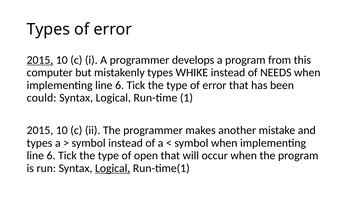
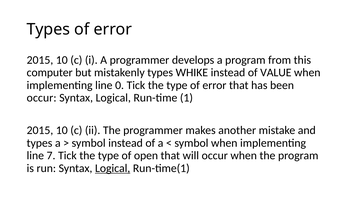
2015 at (40, 60) underline: present -> none
NEEDS: NEEDS -> VALUE
6 at (120, 85): 6 -> 0
could at (42, 98): could -> occur
6 at (51, 155): 6 -> 7
